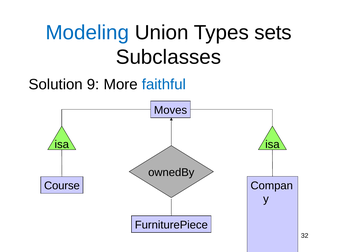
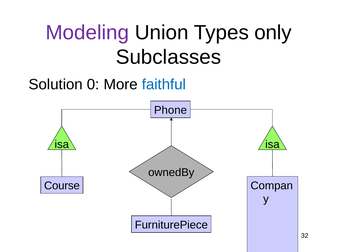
Modeling colour: blue -> purple
sets: sets -> only
9: 9 -> 0
Moves: Moves -> Phone
